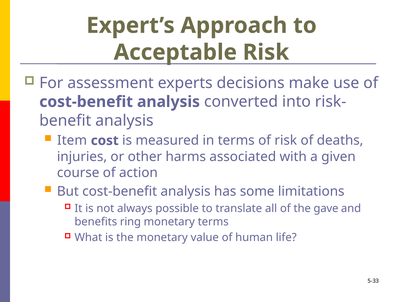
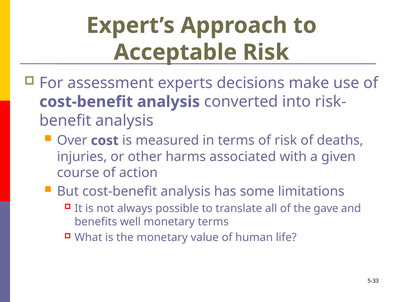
Item: Item -> Over
ring: ring -> well
